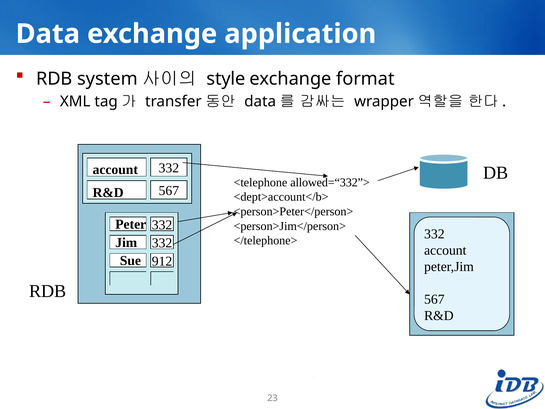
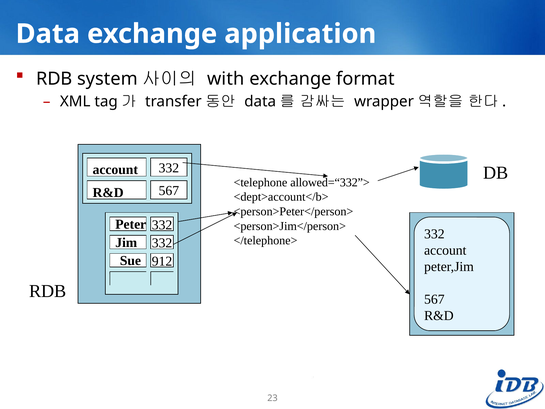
style: style -> with
